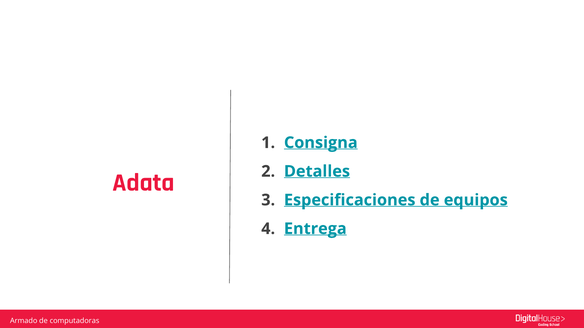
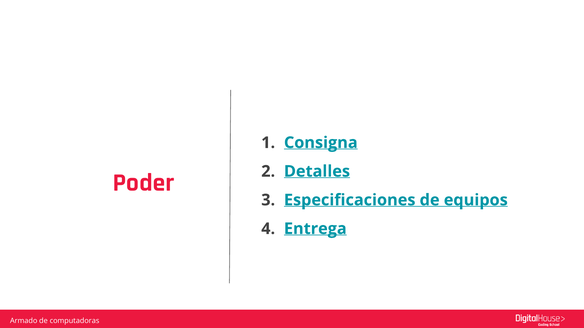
Adata: Adata -> Poder
